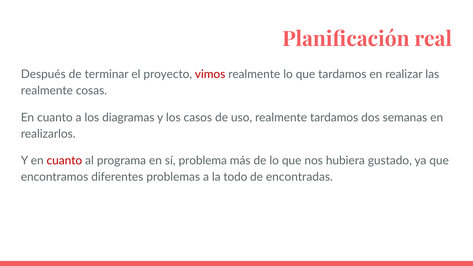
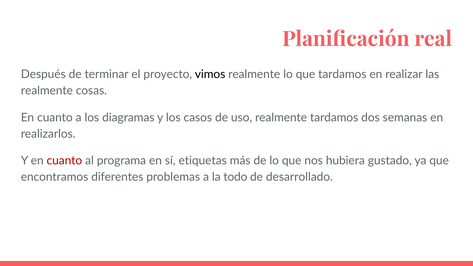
vimos colour: red -> black
problema: problema -> etiquetas
encontradas: encontradas -> desarrollado
